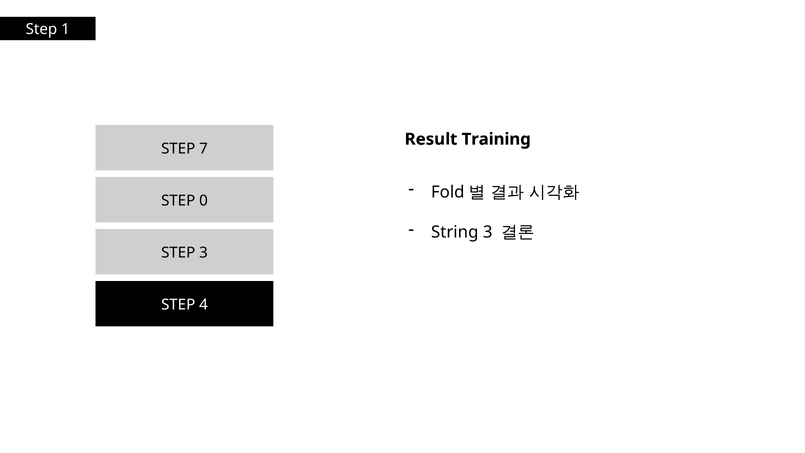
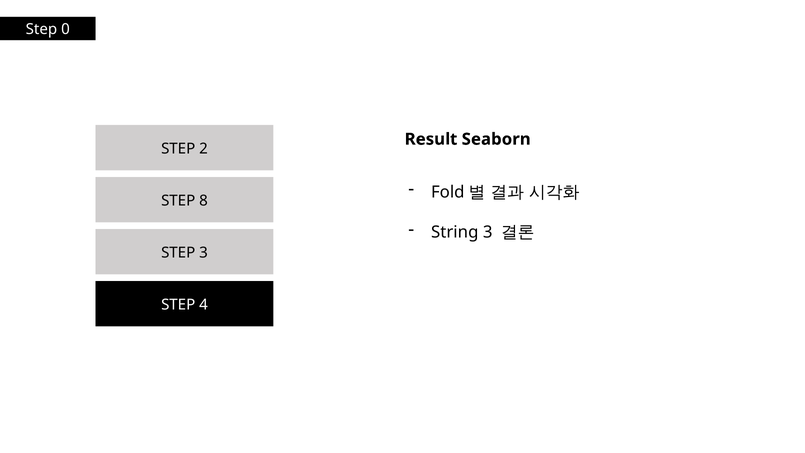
1: 1 -> 0
Training: Training -> Seaborn
7: 7 -> 2
0: 0 -> 8
